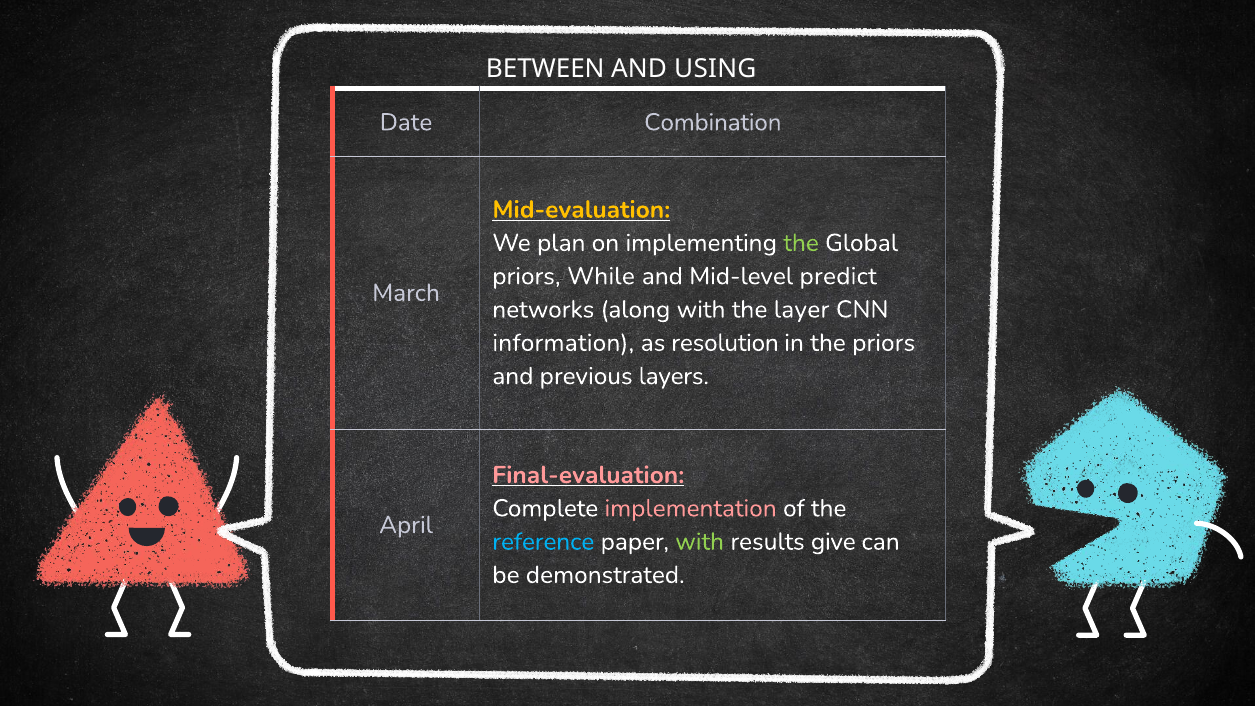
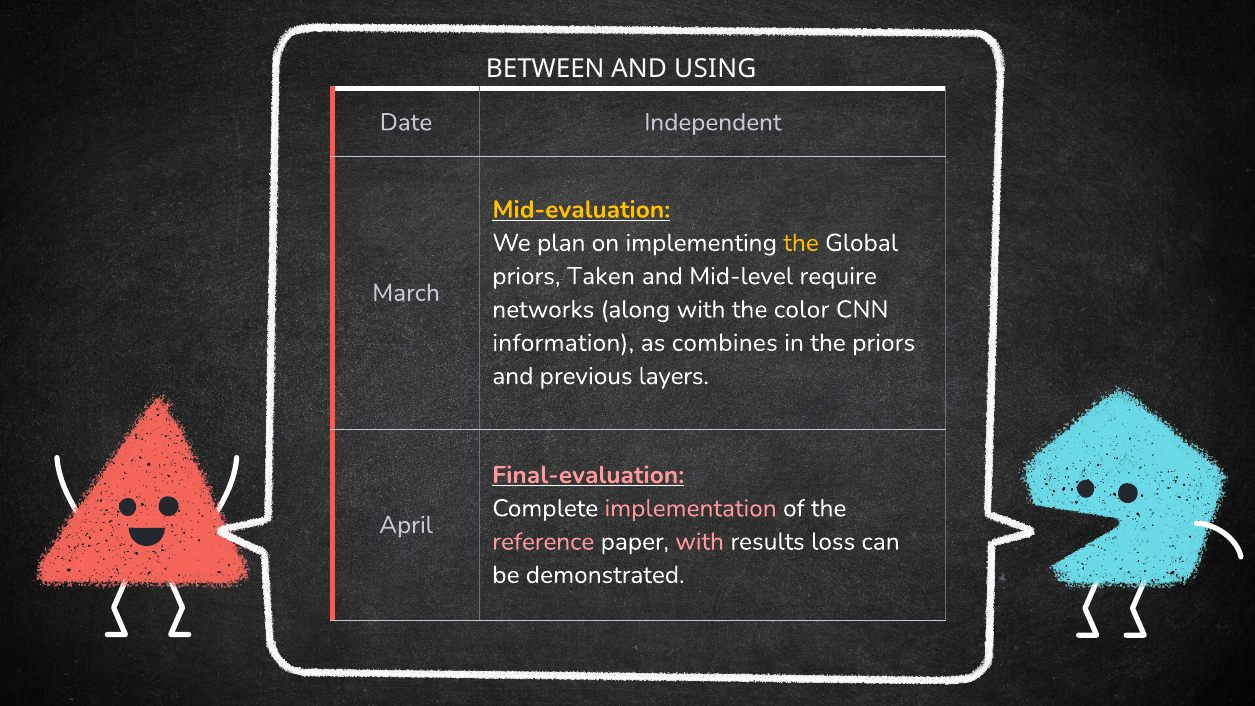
Combination: Combination -> Independent
the at (801, 243) colour: light green -> yellow
While: While -> Taken
predict: predict -> require
layer: layer -> color
resolution: resolution -> combines
reference colour: light blue -> pink
with at (700, 542) colour: light green -> pink
give: give -> loss
